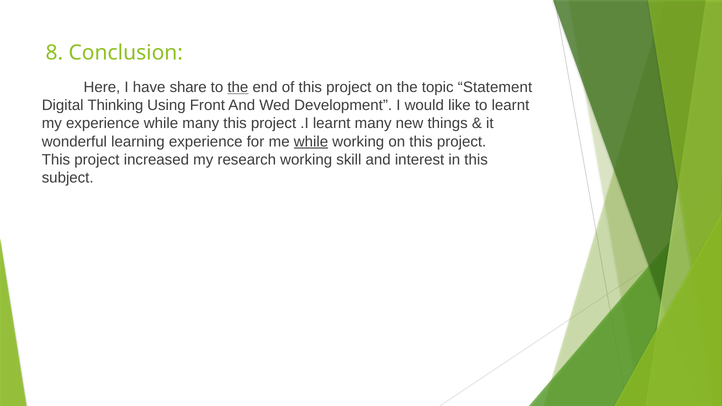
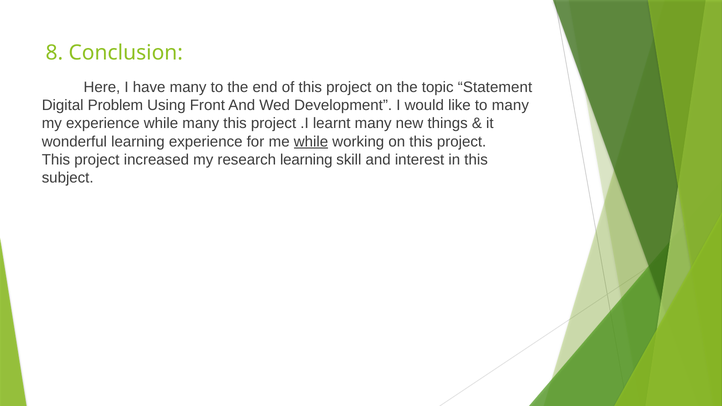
have share: share -> many
the at (238, 87) underline: present -> none
Thinking: Thinking -> Problem
to learnt: learnt -> many
research working: working -> learning
